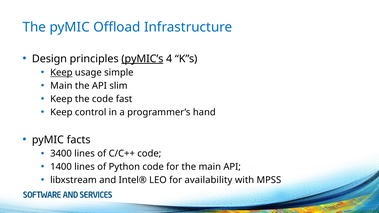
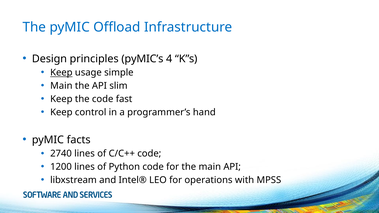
pyMIC’s underline: present -> none
3400: 3400 -> 2740
1400: 1400 -> 1200
availability: availability -> operations
